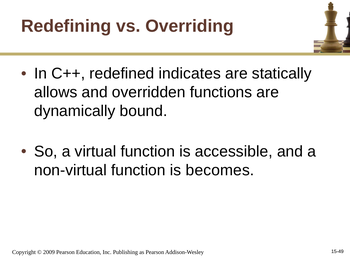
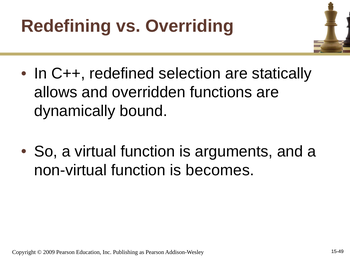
indicates: indicates -> selection
accessible: accessible -> arguments
